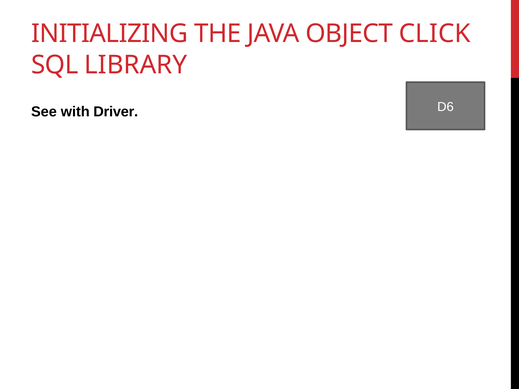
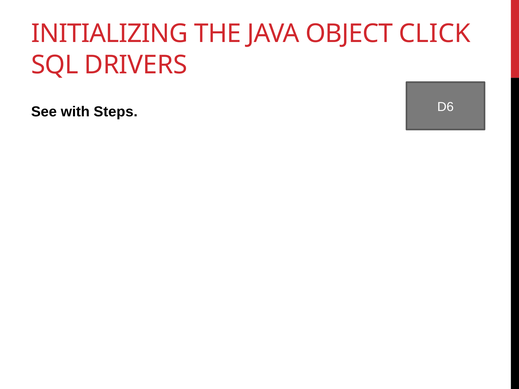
LIBRARY: LIBRARY -> DRIVERS
Driver: Driver -> Steps
